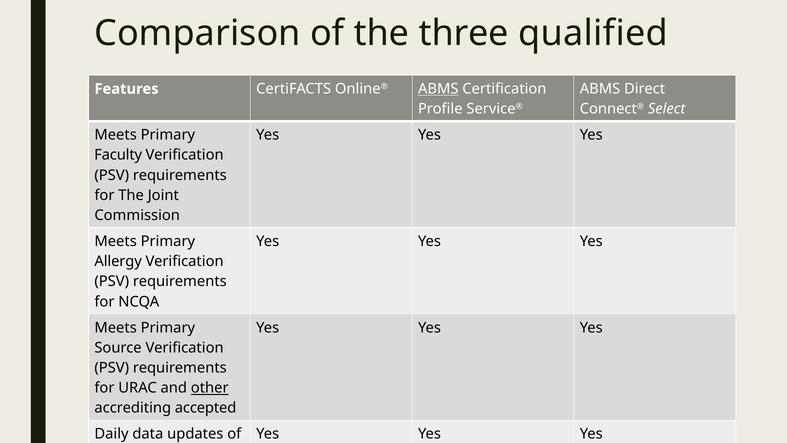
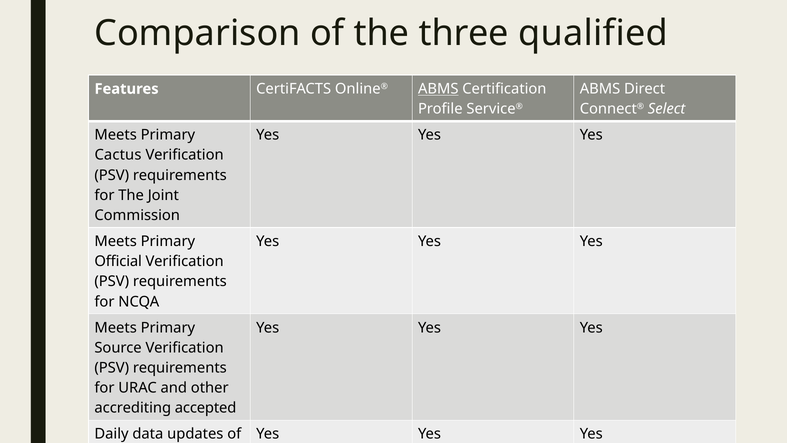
Faculty: Faculty -> Cactus
Allergy: Allergy -> Official
other underline: present -> none
